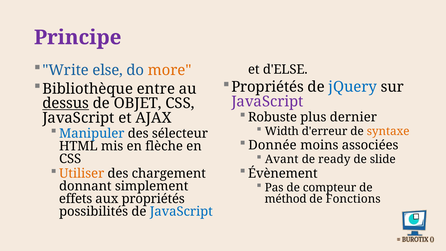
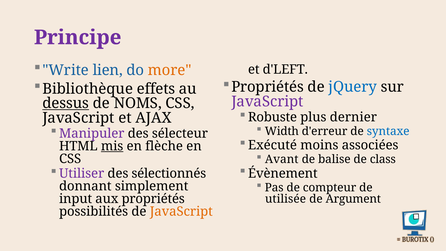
else: else -> lien
d'ELSE: d'ELSE -> d'LEFT
entre: entre -> effets
OBJET: OBJET -> NOMS
syntaxe colour: orange -> blue
Manipuler colour: blue -> purple
Donnée: Donnée -> Exécuté
mis underline: none -> present
ready: ready -> balise
slide: slide -> class
Utiliser colour: orange -> purple
chargement: chargement -> sélectionnés
effets: effets -> input
méthod: méthod -> utilisée
Fonctions: Fonctions -> Argument
JavaScript at (181, 211) colour: blue -> orange
